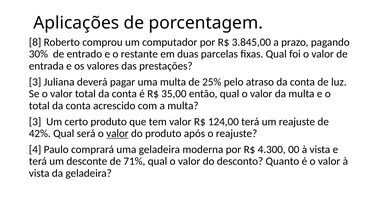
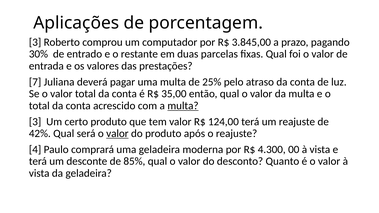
8 at (35, 42): 8 -> 3
3 at (35, 82): 3 -> 7
multa at (183, 106) underline: none -> present
71%: 71% -> 85%
